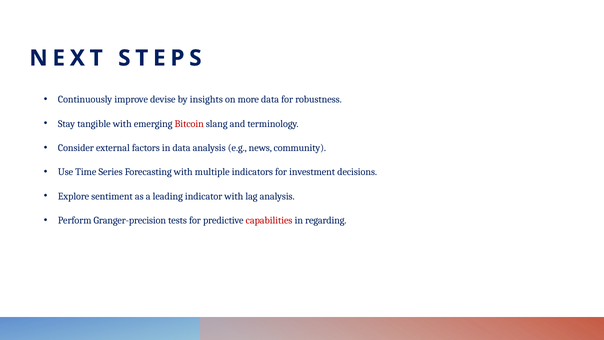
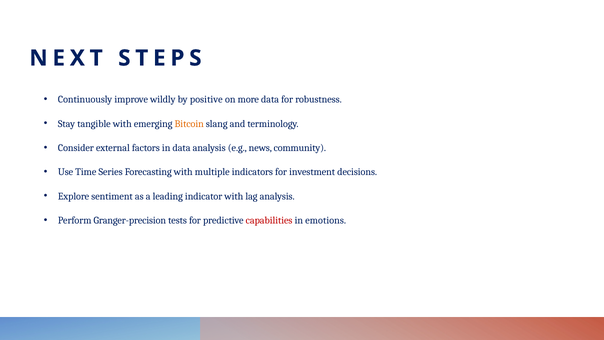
devise: devise -> wildly
insights: insights -> positive
Bitcoin colour: red -> orange
regarding: regarding -> emotions
